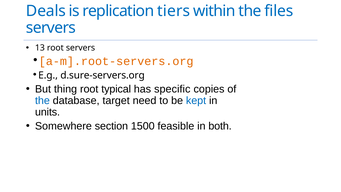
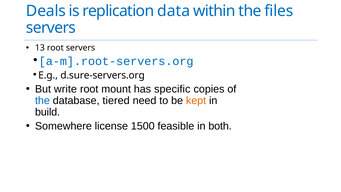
tiers: tiers -> data
a-m].root-servers.org colour: orange -> blue
thing: thing -> write
typical: typical -> mount
target: target -> tiered
kept colour: blue -> orange
units: units -> build
section: section -> license
